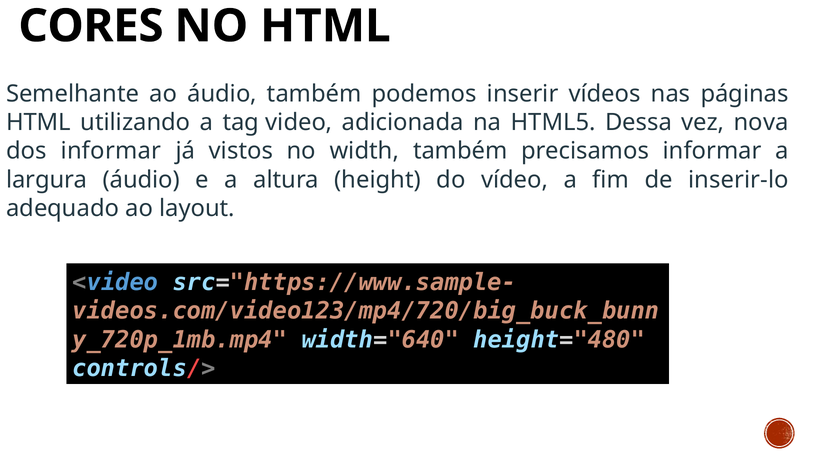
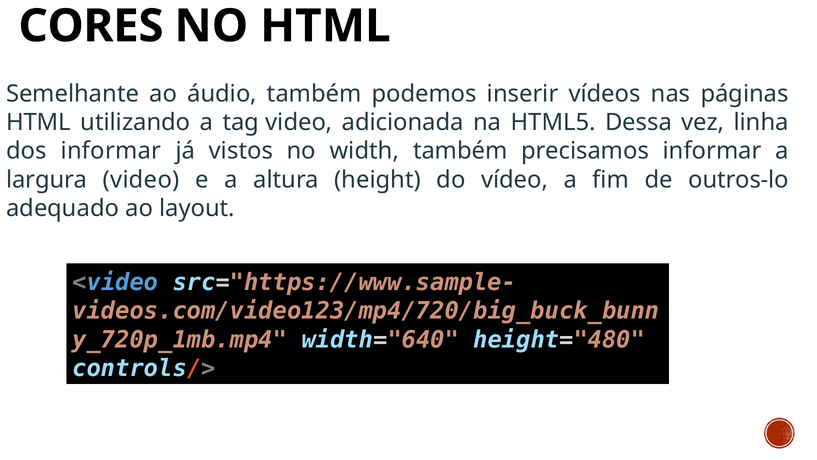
nova: nova -> linha
largura áudio: áudio -> video
inserir-lo: inserir-lo -> outros-lo
